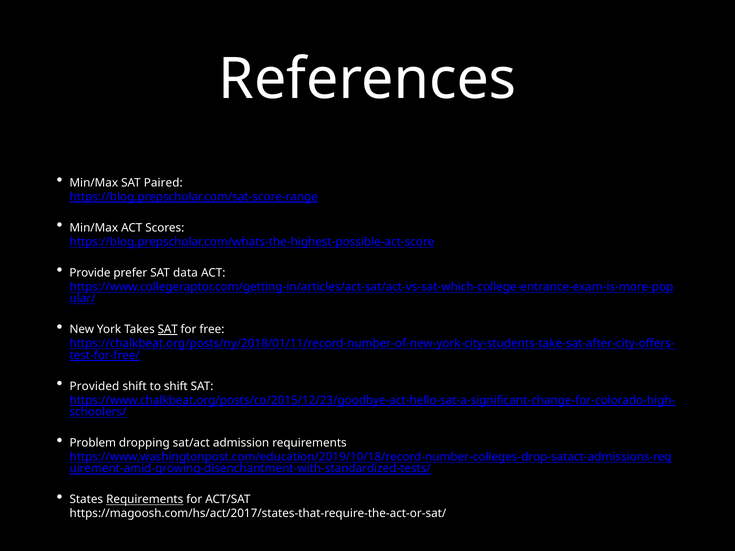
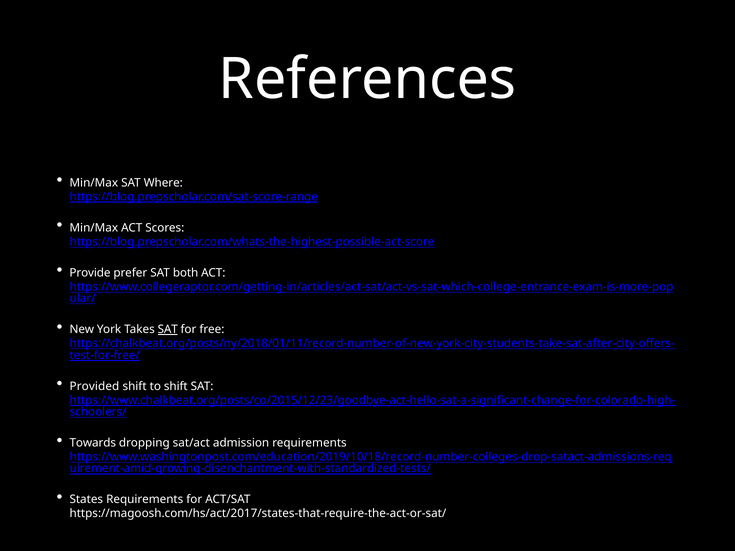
Paired: Paired -> Where
data: data -> both
Problem: Problem -> Towards
Requirements at (145, 500) underline: present -> none
